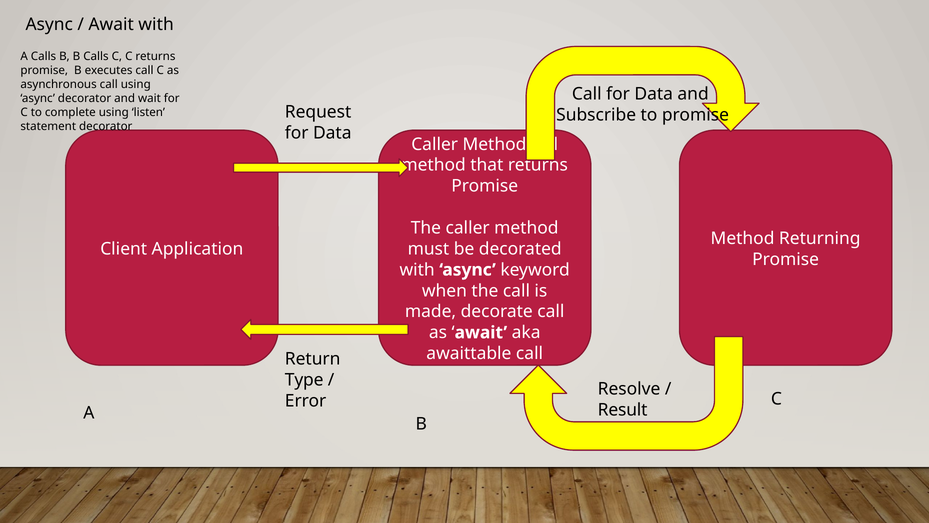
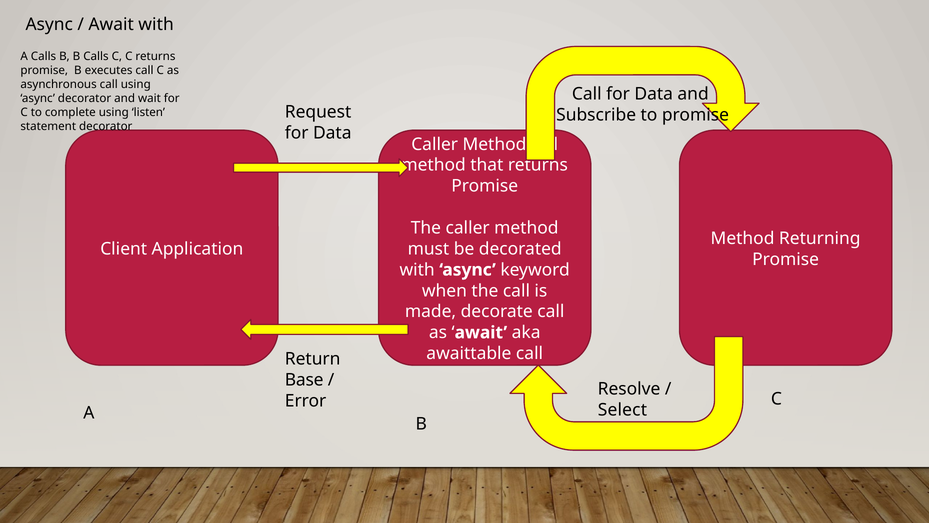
Type: Type -> Base
Result: Result -> Select
